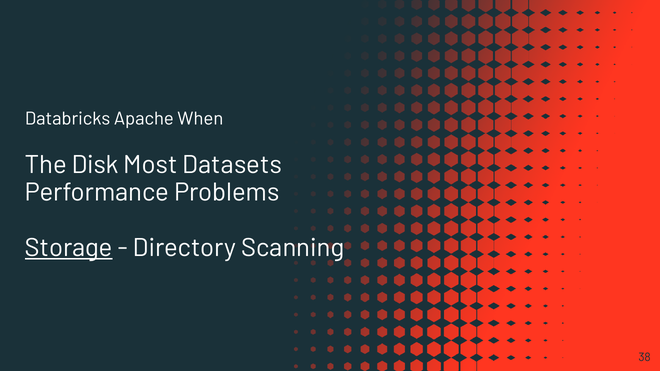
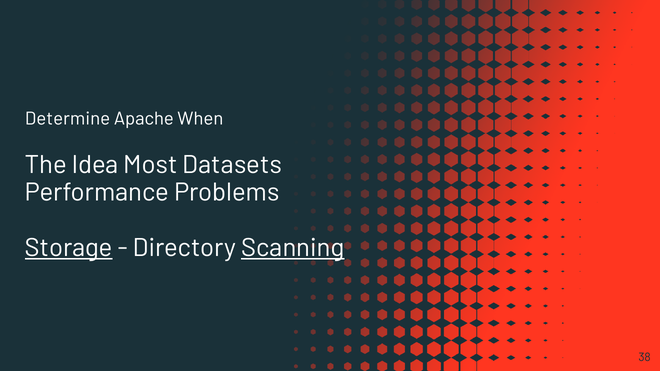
Databricks: Databricks -> Determine
Disk: Disk -> Idea
Scanning underline: none -> present
